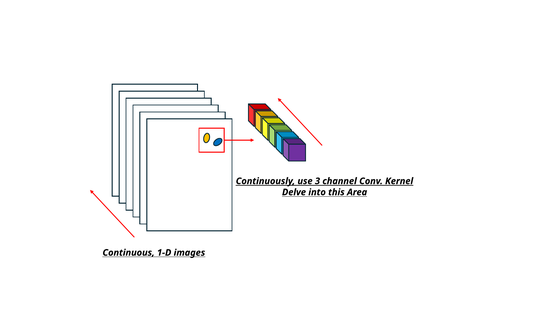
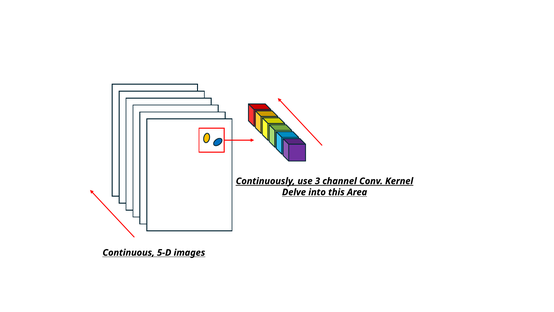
1-D: 1-D -> 5-D
